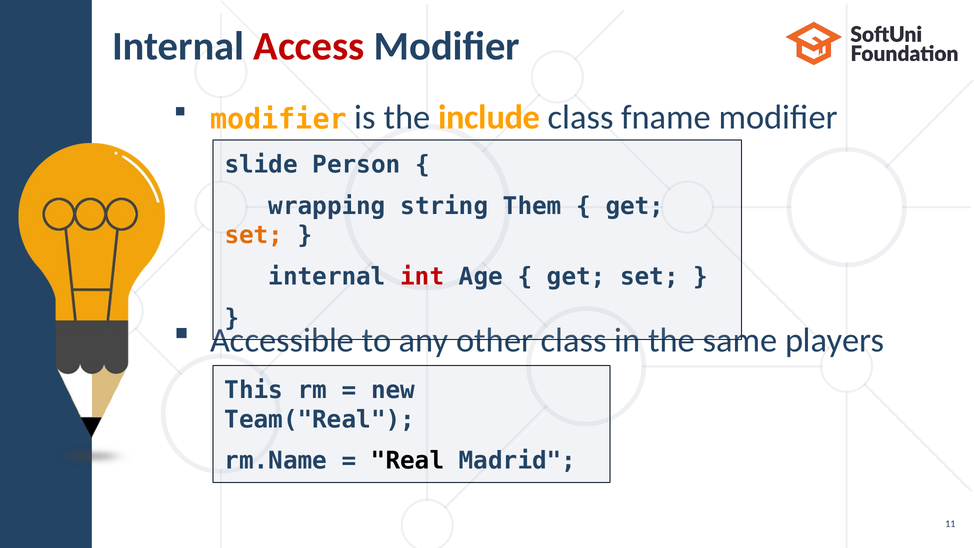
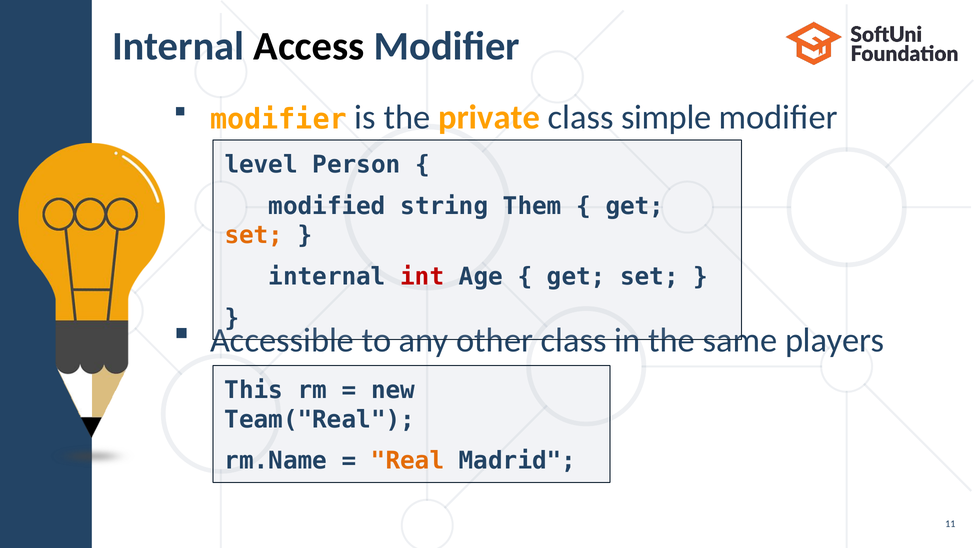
Access colour: red -> black
include: include -> private
fname: fname -> simple
slide: slide -> level
wrapping: wrapping -> modified
Real colour: black -> orange
